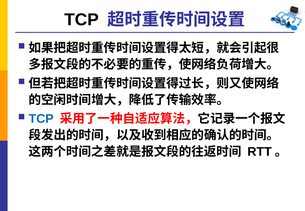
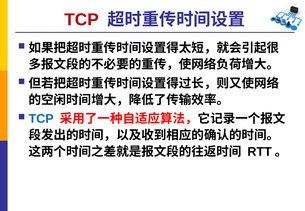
TCP at (82, 20) colour: black -> red
